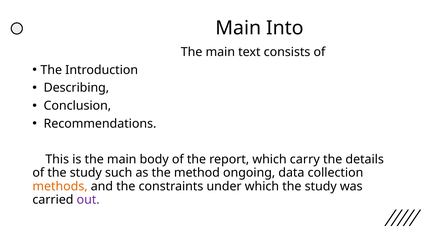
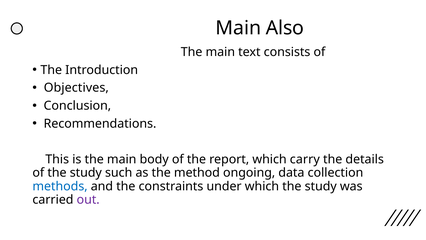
Into: Into -> Also
Describing: Describing -> Objectives
methods colour: orange -> blue
